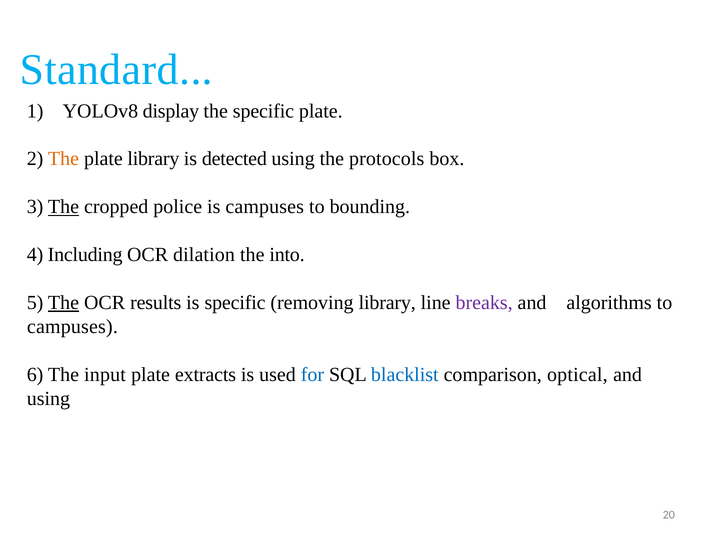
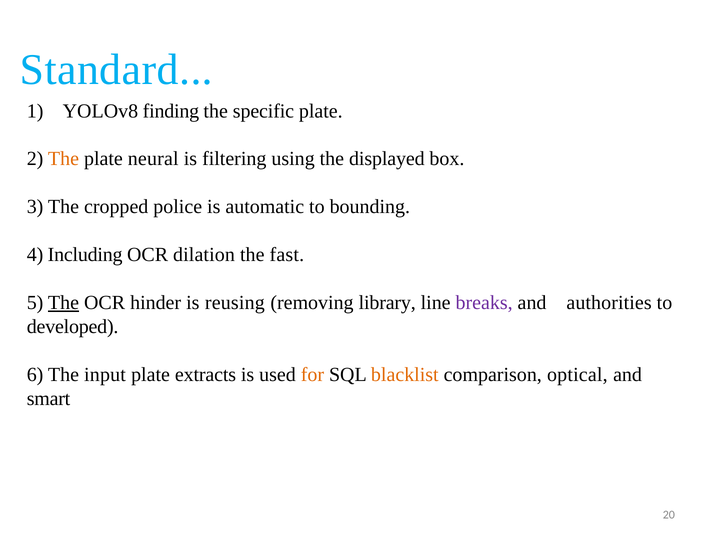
display: display -> finding
plate library: library -> neural
detected: detected -> filtering
protocols: protocols -> displayed
The at (64, 207) underline: present -> none
is campuses: campuses -> automatic
into: into -> fast
results: results -> hinder
is specific: specific -> reusing
algorithms: algorithms -> authorities
campuses at (72, 326): campuses -> developed
for colour: blue -> orange
blacklist colour: blue -> orange
using at (48, 398): using -> smart
